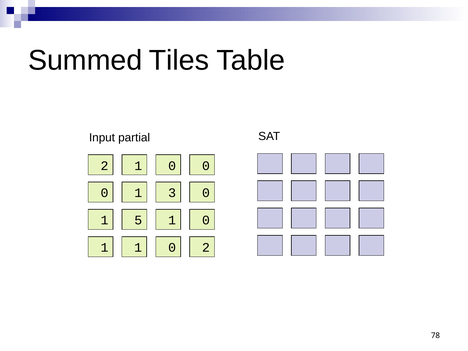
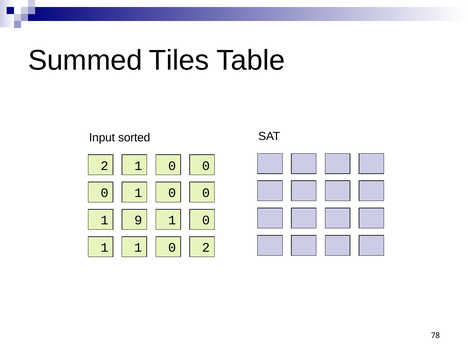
partial: partial -> sorted
0 1 3: 3 -> 0
5: 5 -> 9
